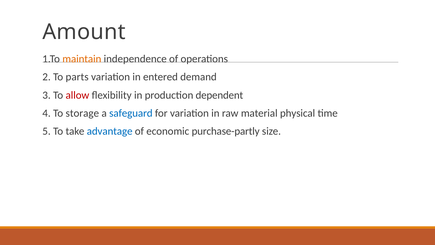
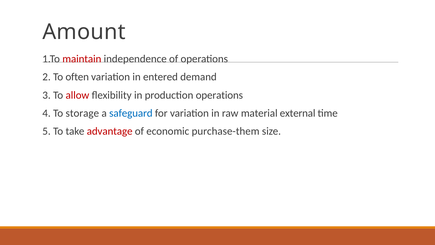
maintain colour: orange -> red
parts: parts -> often
production dependent: dependent -> operations
physical: physical -> external
advantage colour: blue -> red
purchase-partly: purchase-partly -> purchase-them
